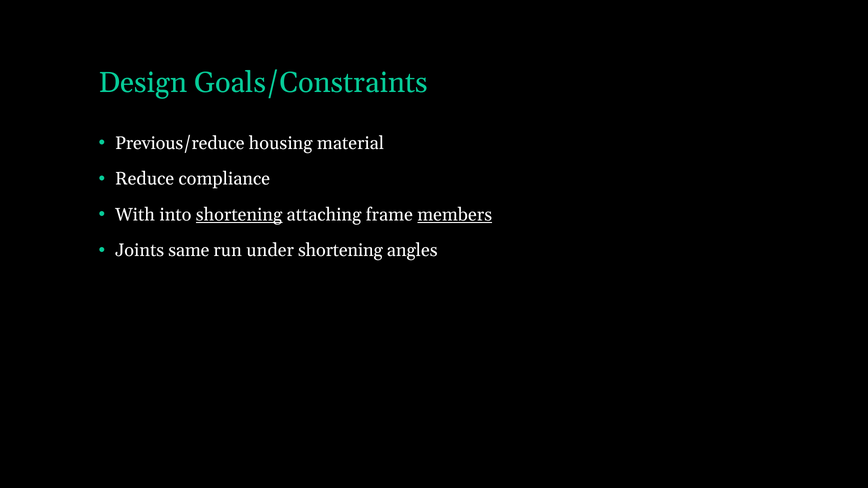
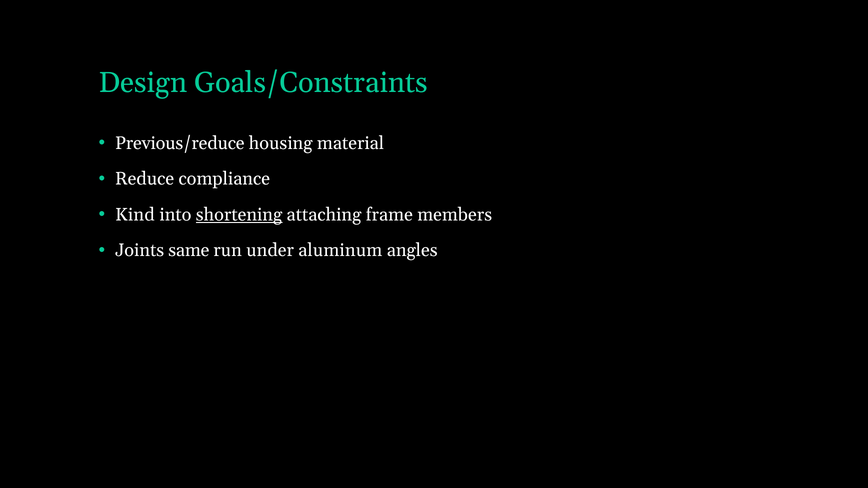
With: With -> Kind
members underline: present -> none
under shortening: shortening -> aluminum
